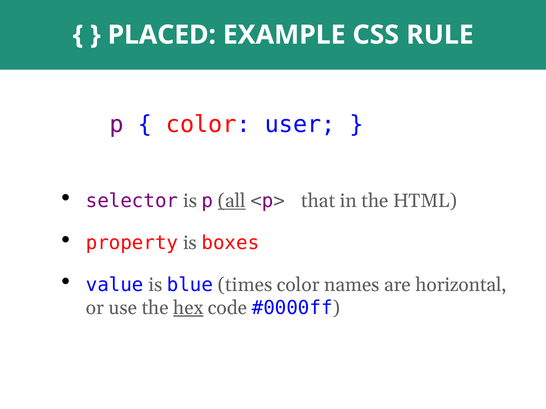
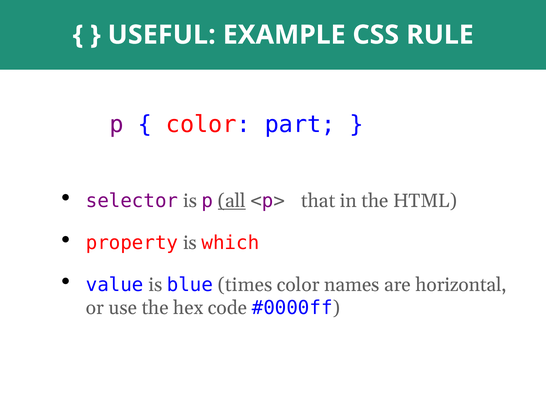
PLACED: PLACED -> USEFUL
user: user -> part
boxes: boxes -> which
hex underline: present -> none
